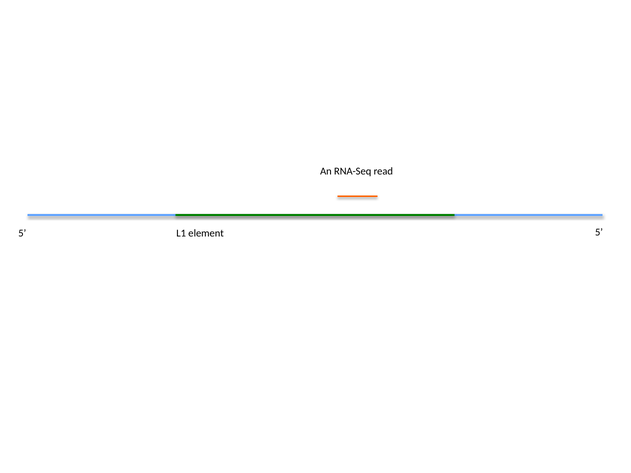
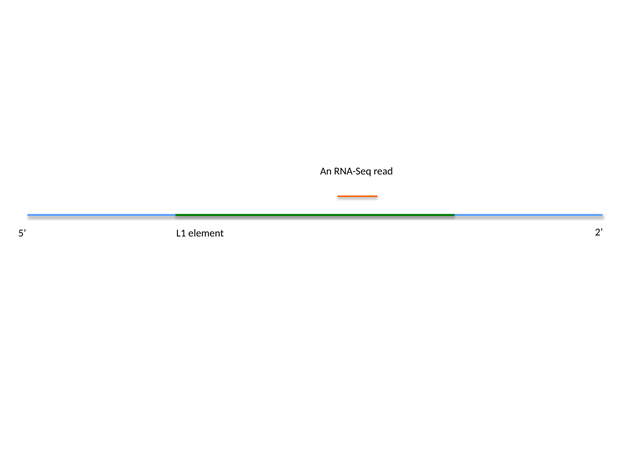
5 5: 5 -> 2
